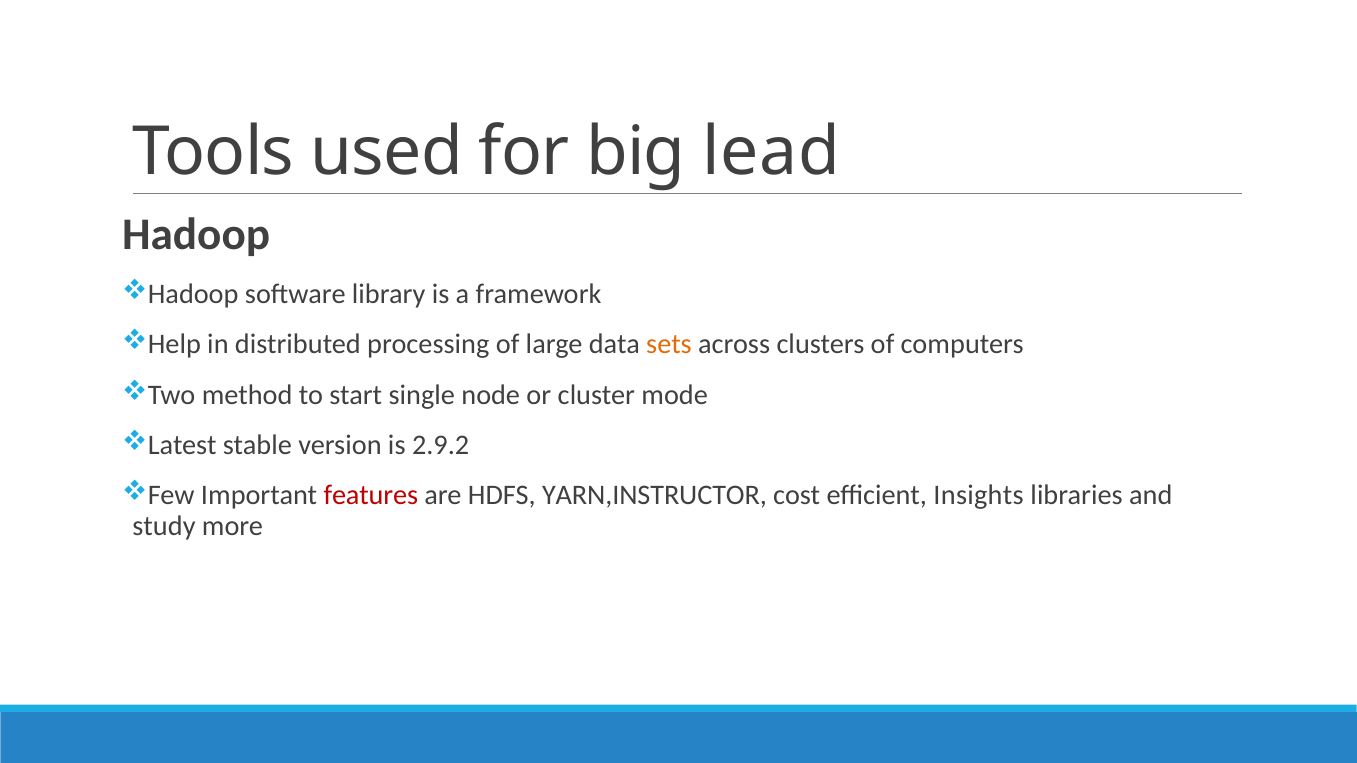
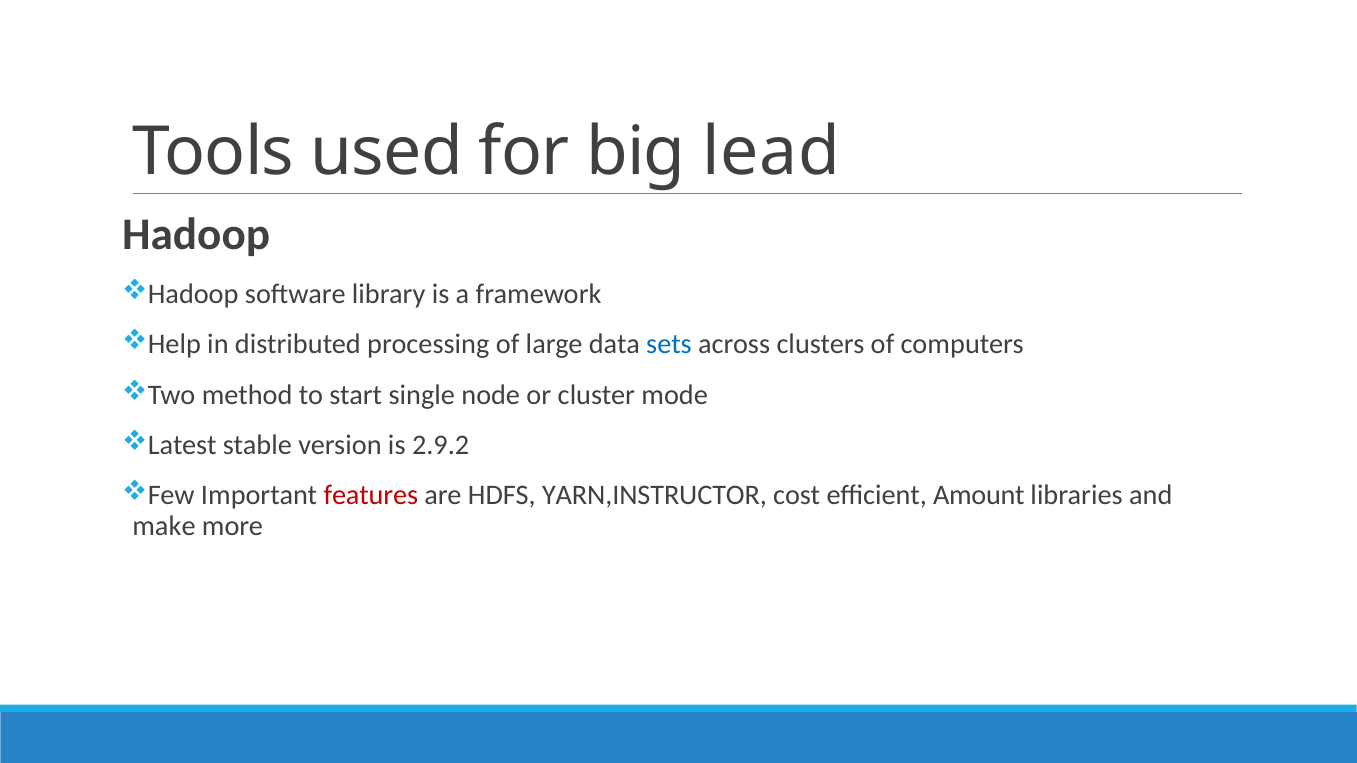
sets colour: orange -> blue
Insights: Insights -> Amount
study: study -> make
